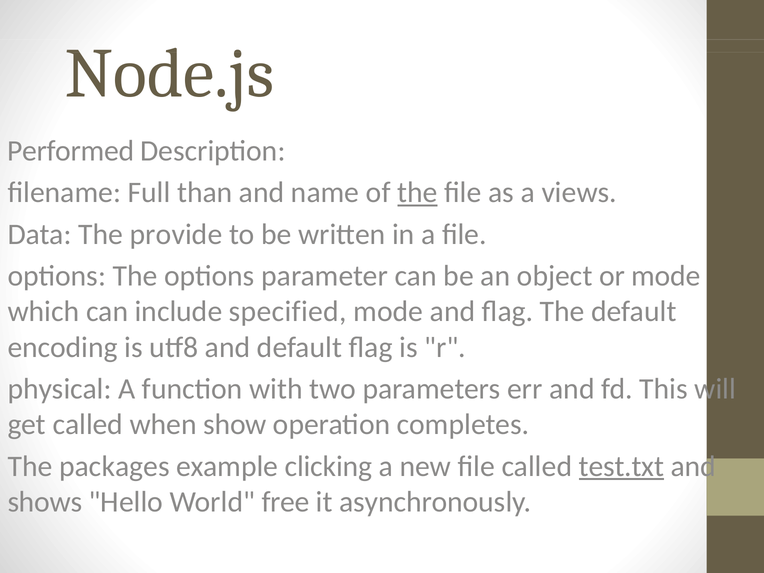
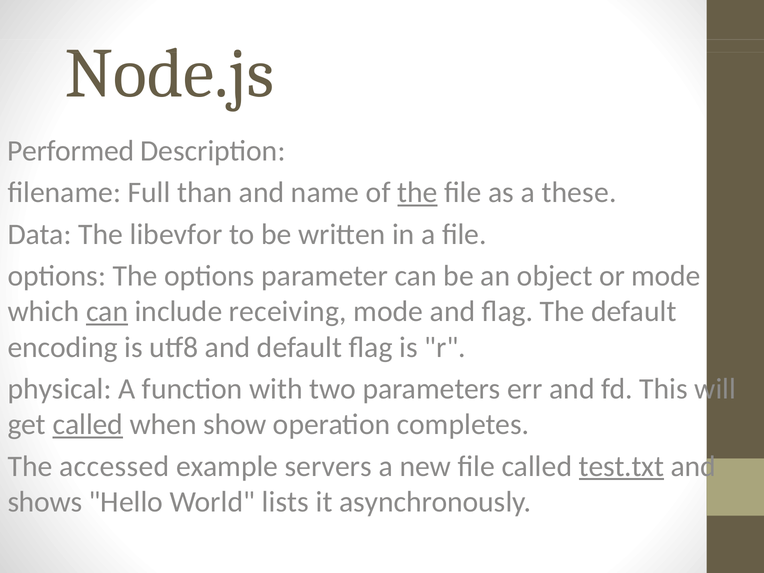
views: views -> these
provide: provide -> libevfor
can at (107, 312) underline: none -> present
specified: specified -> receiving
called at (88, 425) underline: none -> present
packages: packages -> accessed
clicking: clicking -> servers
free: free -> lists
